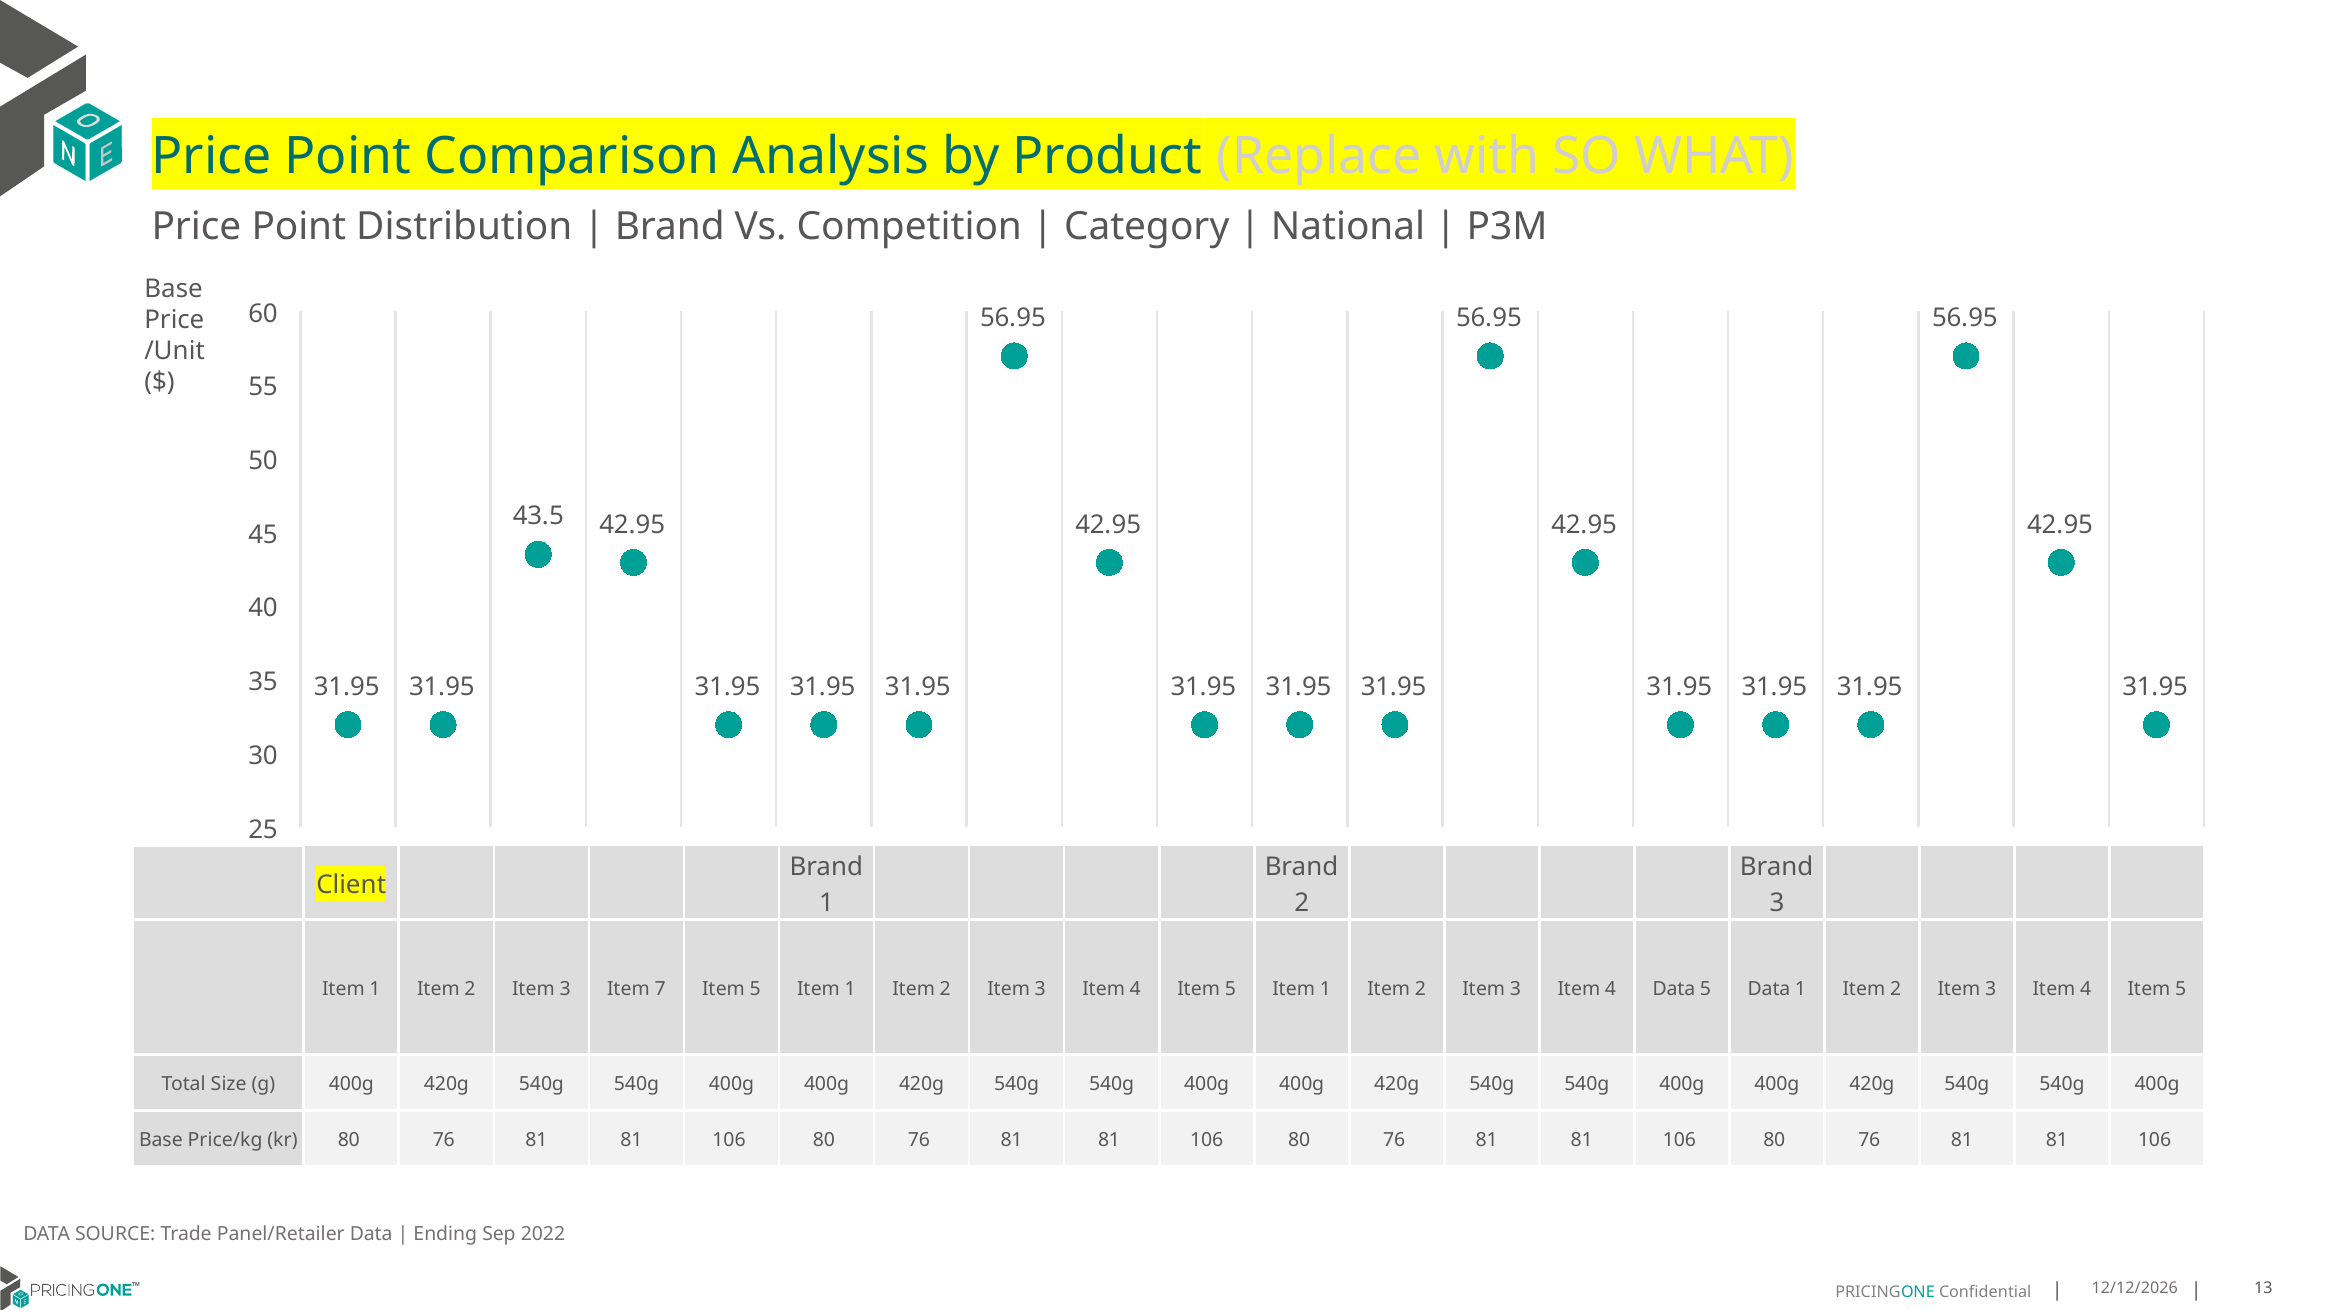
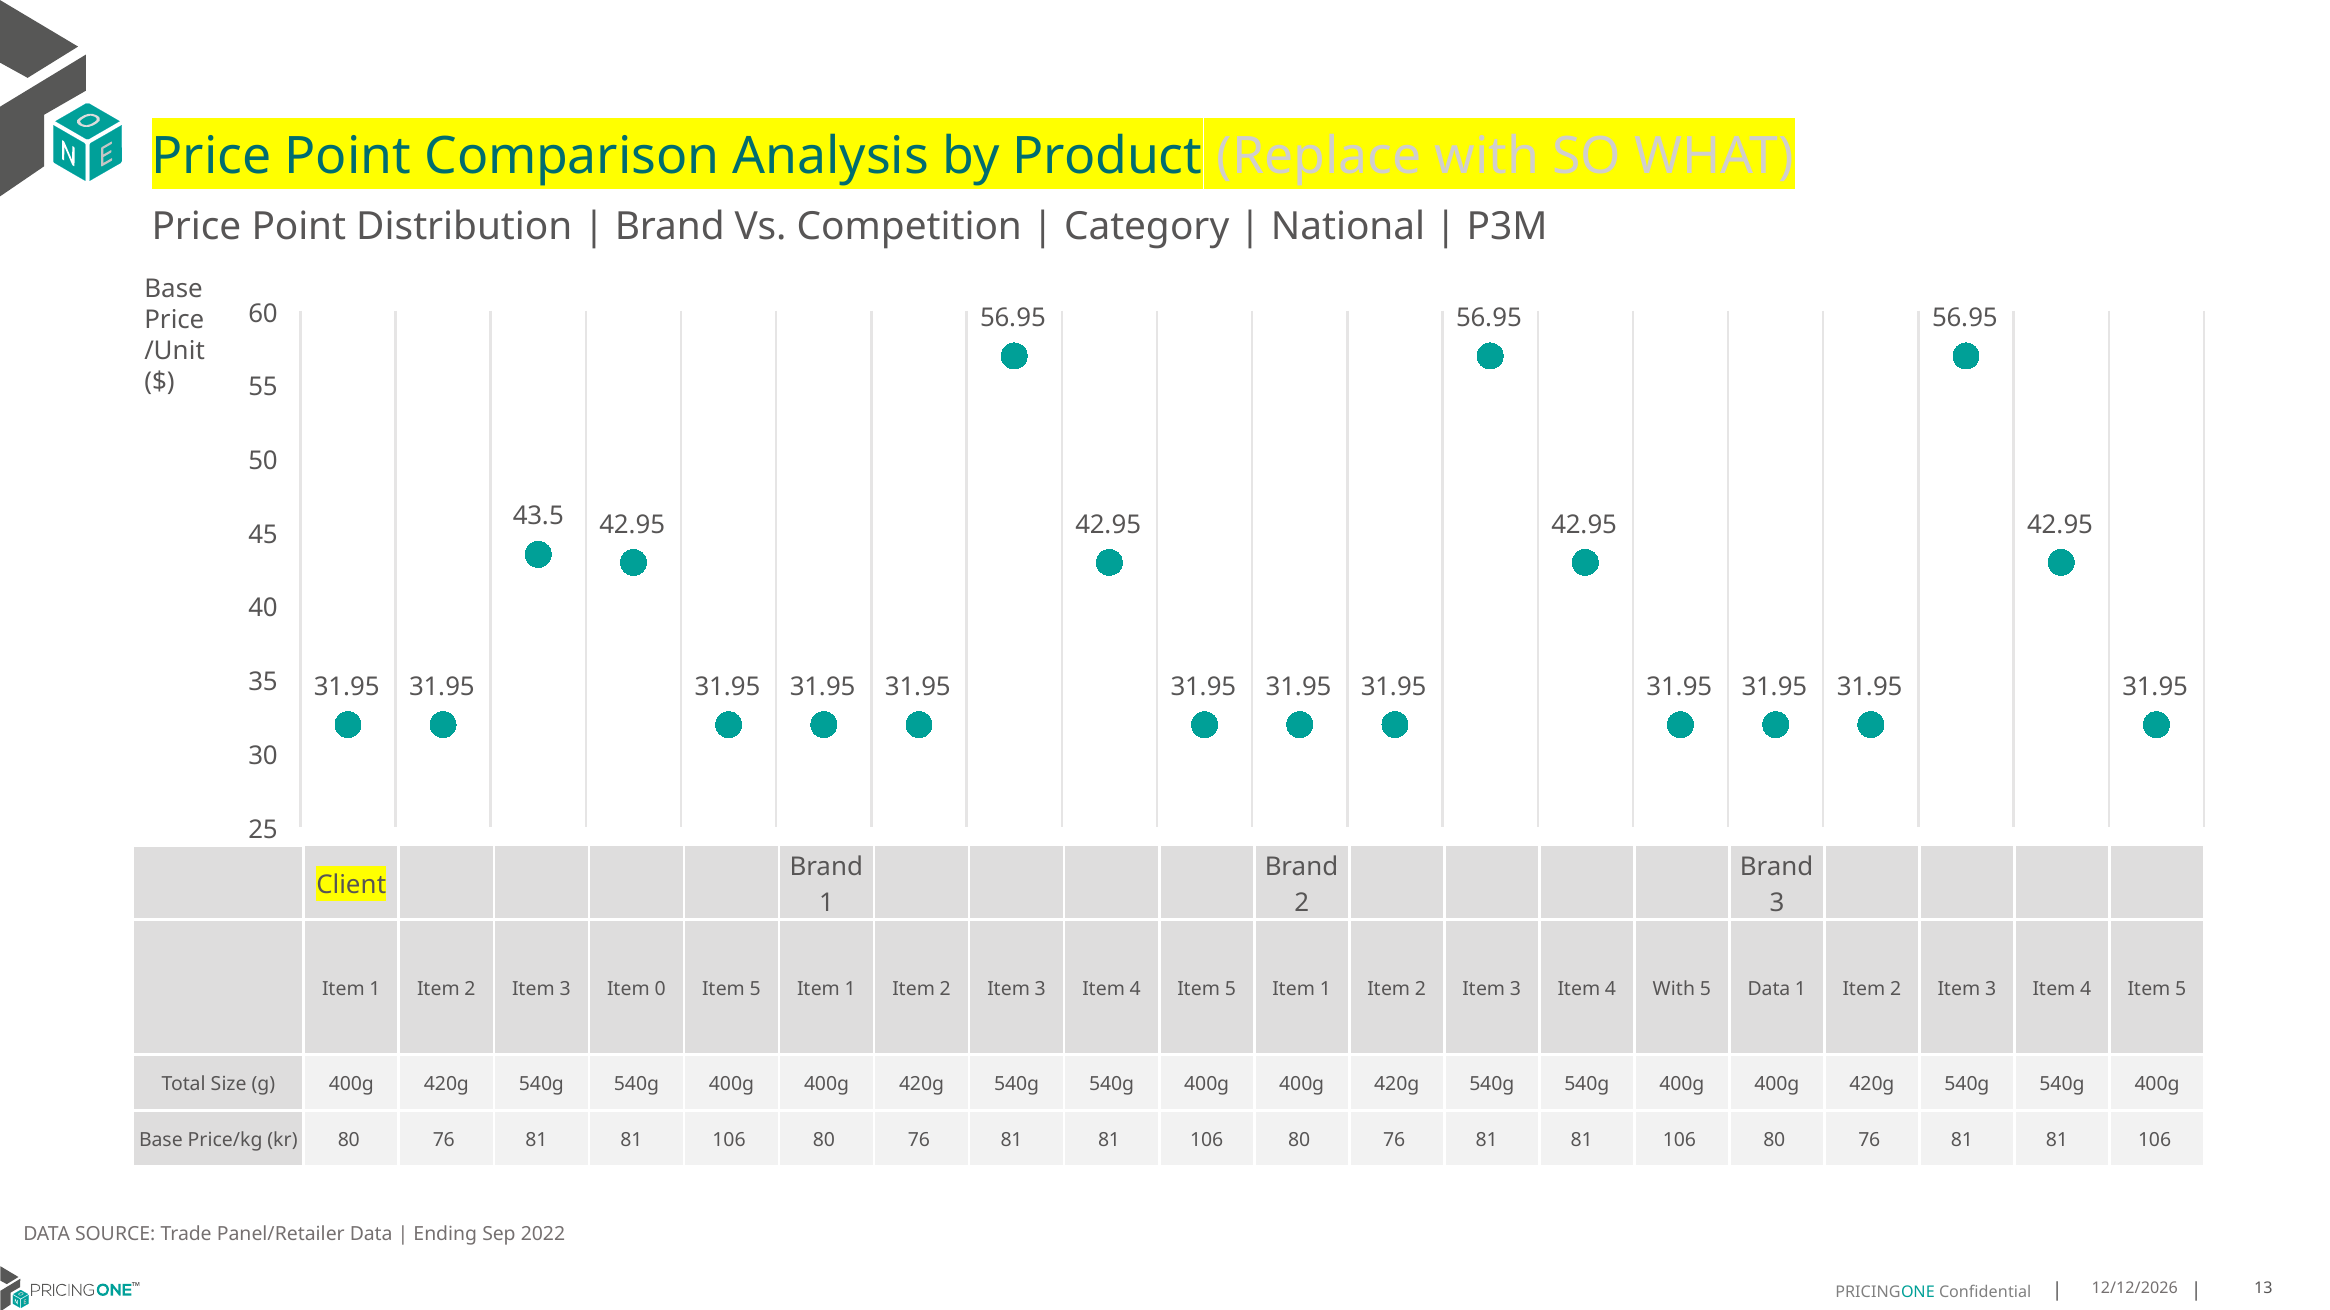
7: 7 -> 0
4 Data: Data -> With
